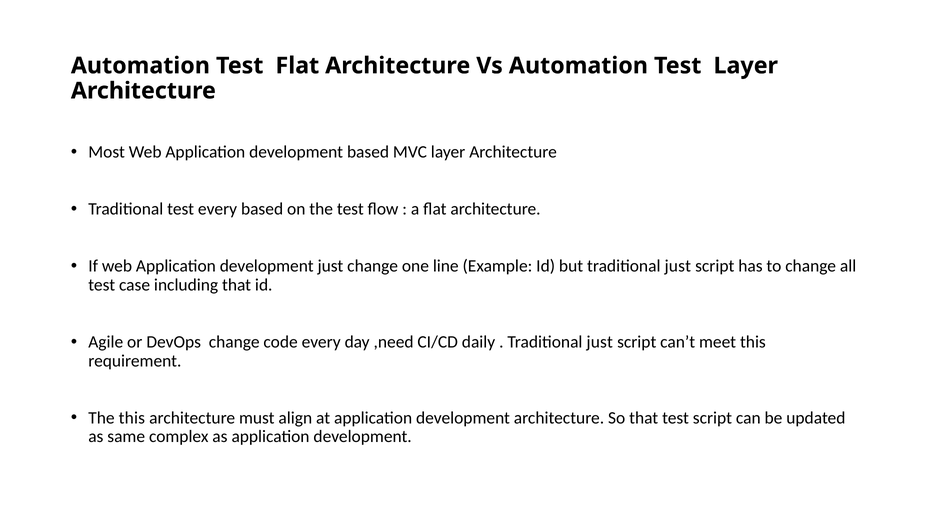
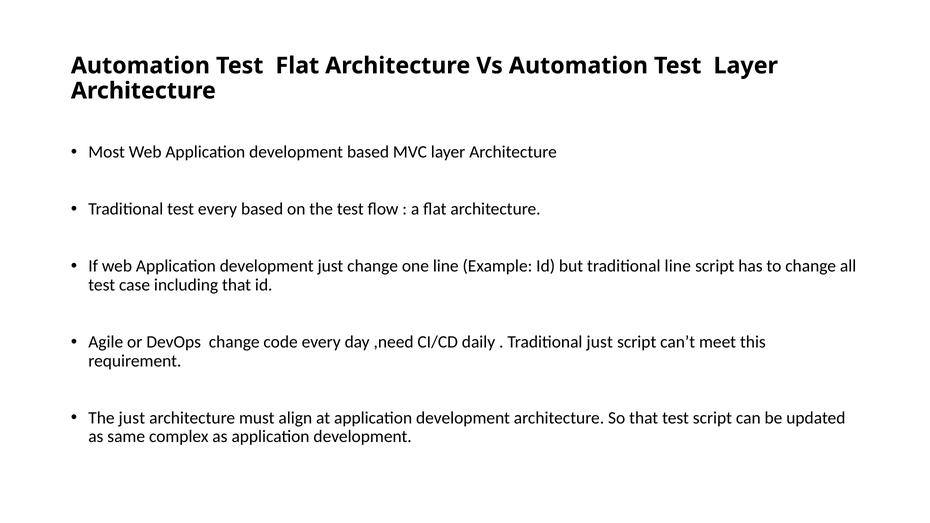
but traditional just: just -> line
The this: this -> just
